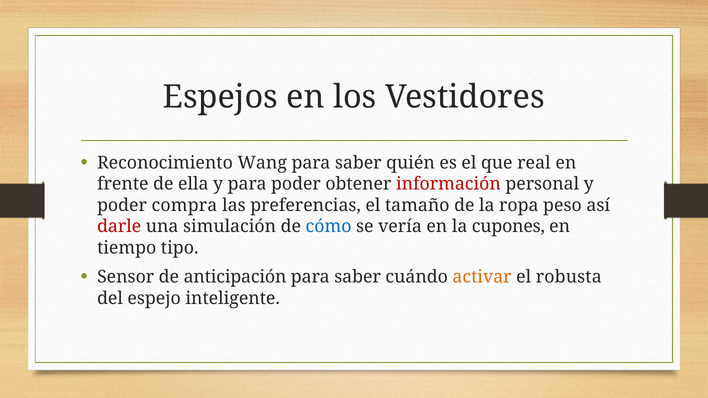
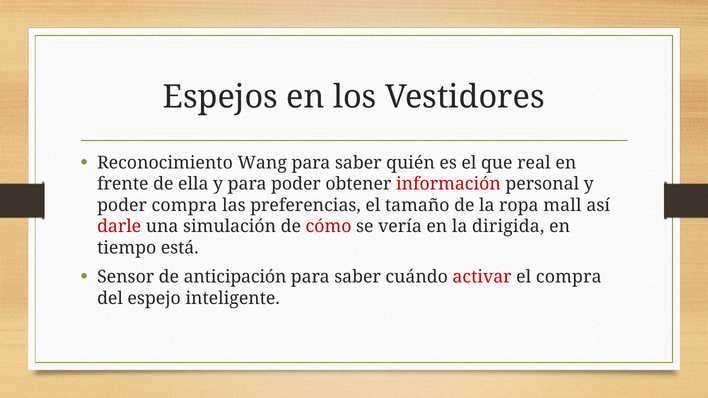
peso: peso -> mall
cómo colour: blue -> red
cupones: cupones -> dirigida
tipo: tipo -> está
activar colour: orange -> red
el robusta: robusta -> compra
